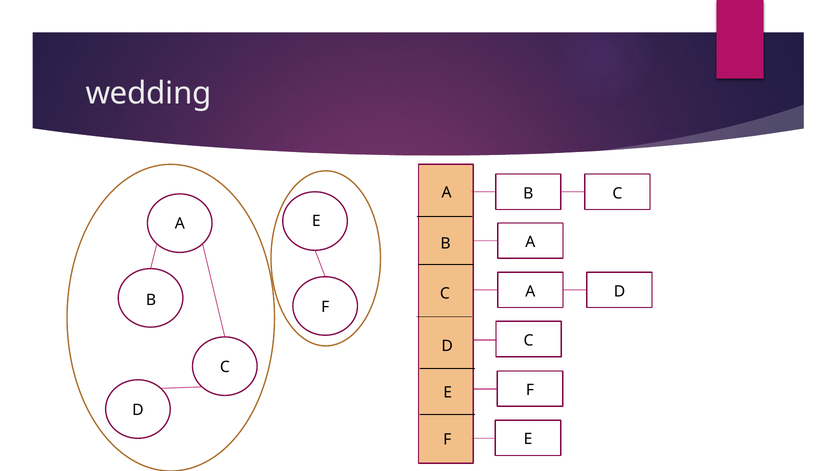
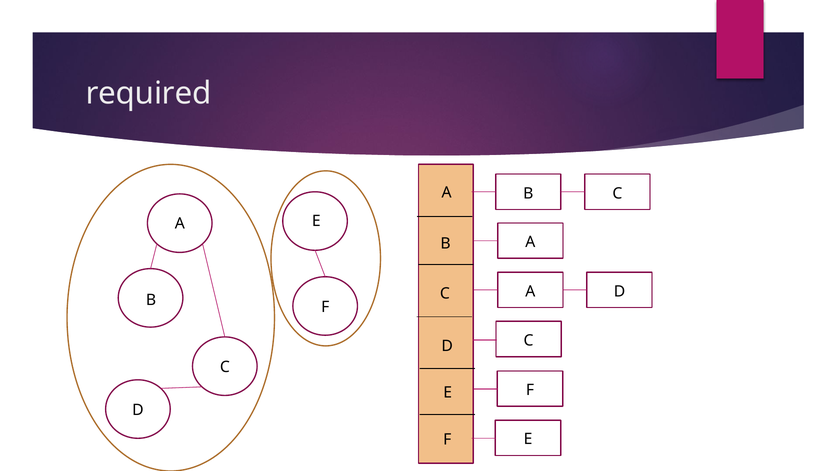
wedding: wedding -> required
